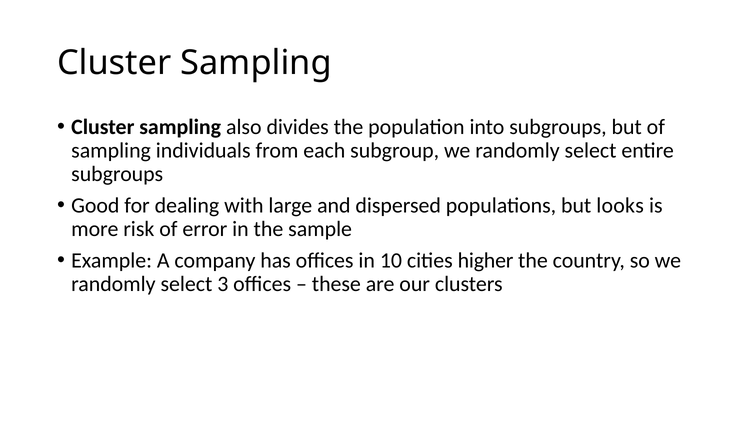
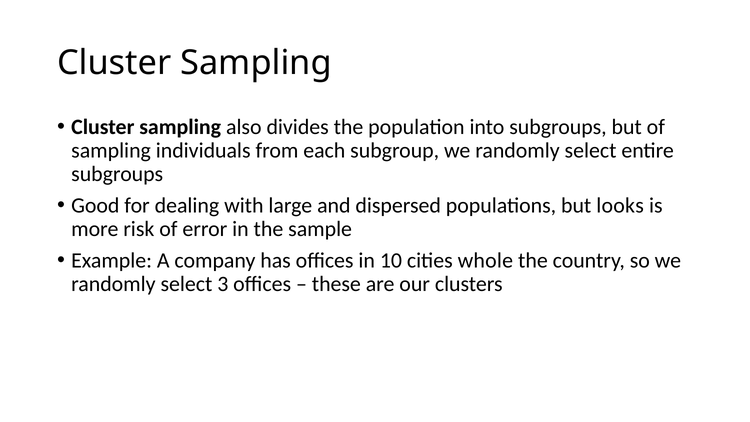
higher: higher -> whole
